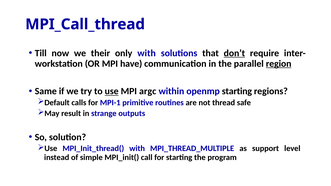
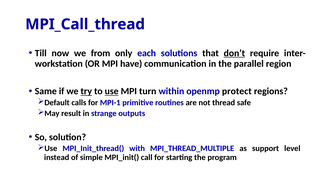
their: their -> from
only with: with -> each
region underline: present -> none
try underline: none -> present
argc: argc -> turn
openmp starting: starting -> protect
